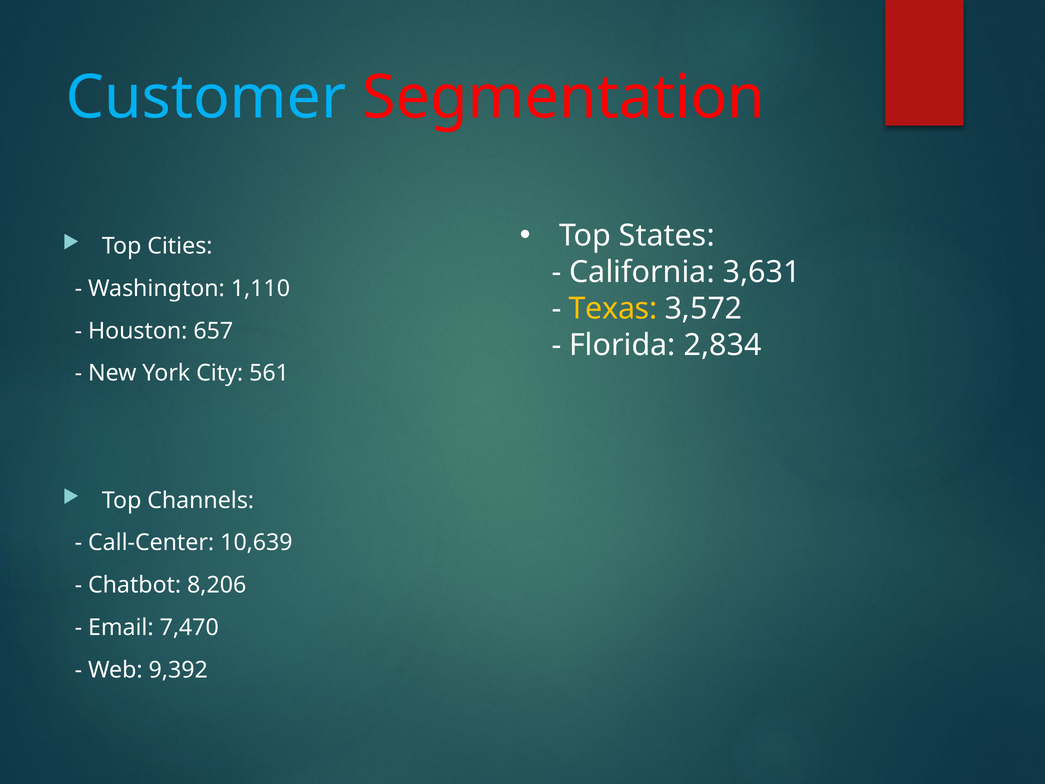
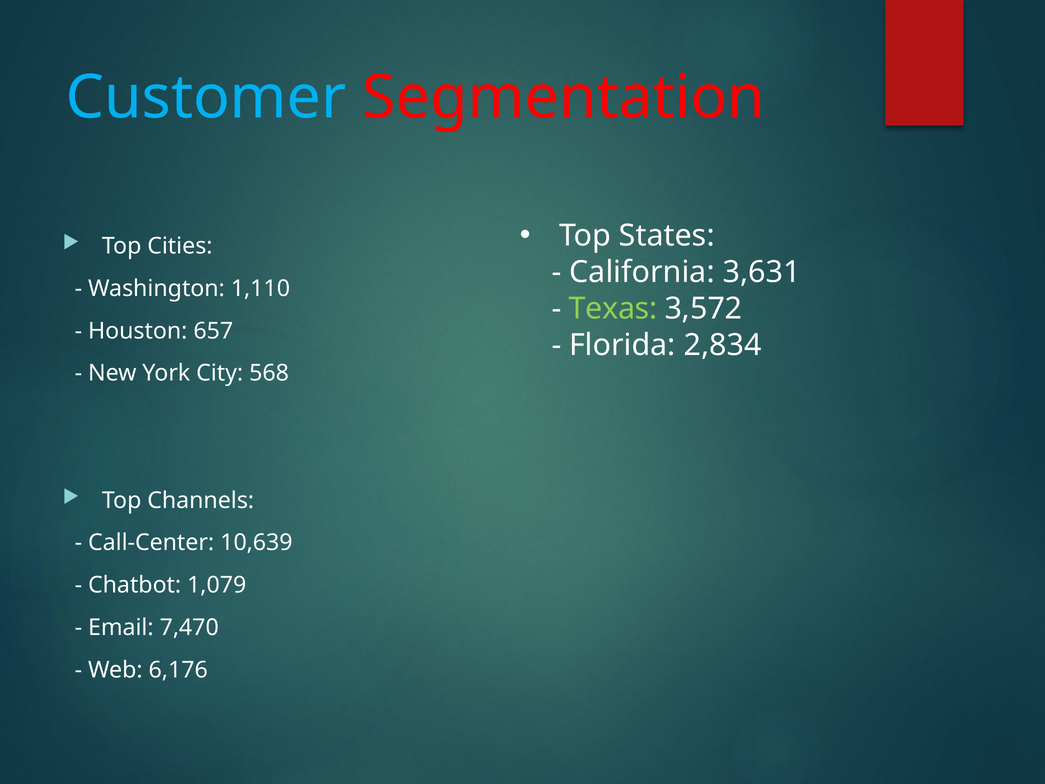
Texas colour: yellow -> light green
561: 561 -> 568
8,206: 8,206 -> 1,079
9,392: 9,392 -> 6,176
